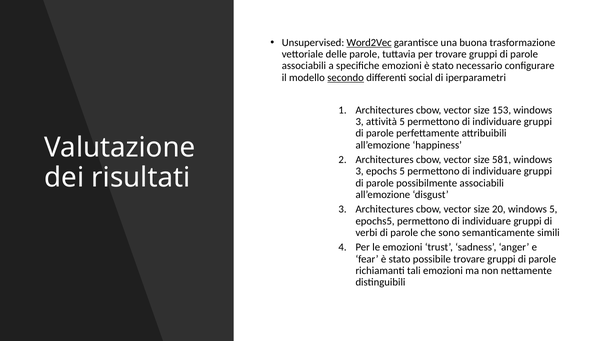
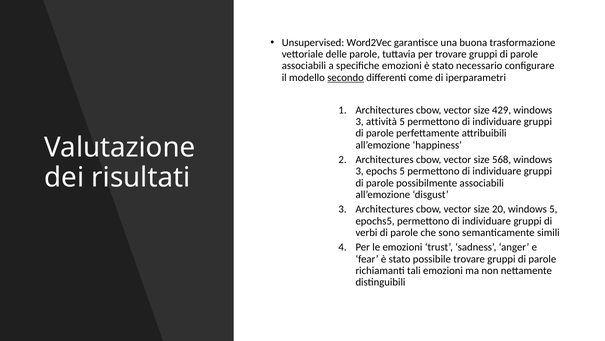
Word2Vec underline: present -> none
social: social -> come
153: 153 -> 429
581: 581 -> 568
